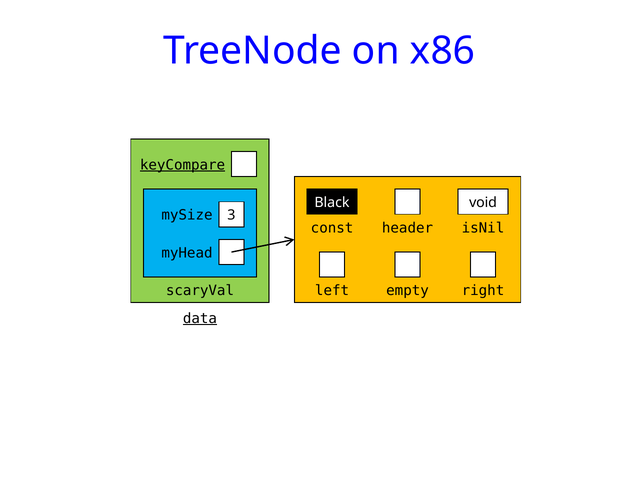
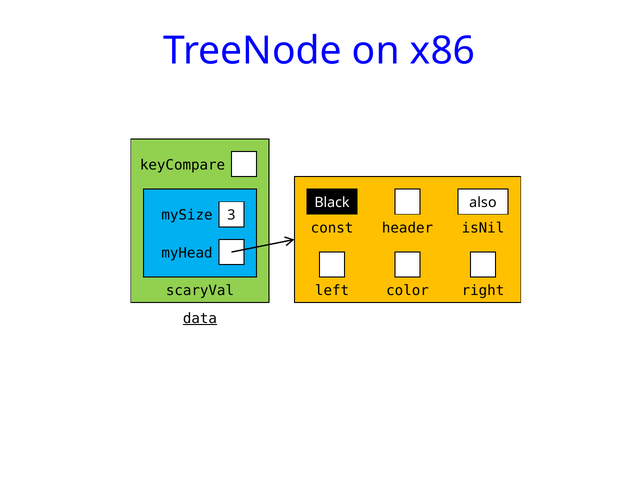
keyCompare underline: present -> none
void: void -> also
empty: empty -> color
